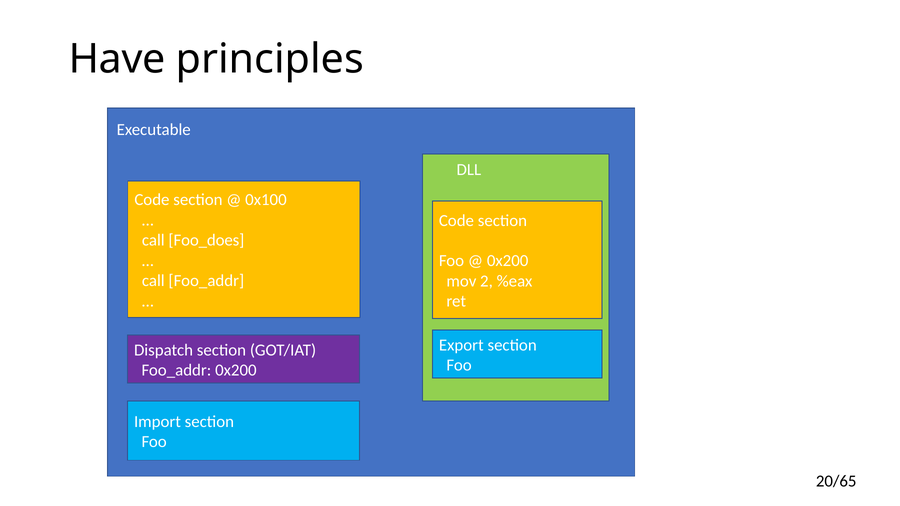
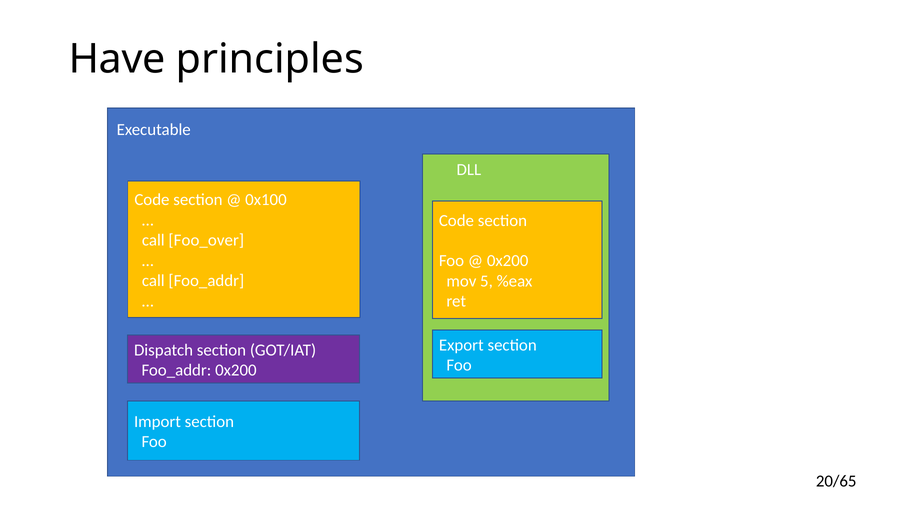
Foo_does: Foo_does -> Foo_over
2: 2 -> 5
